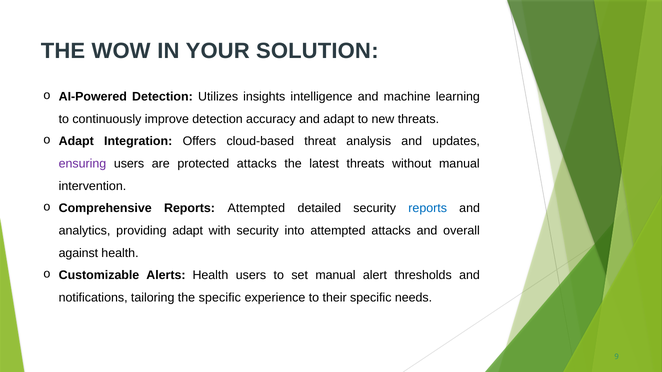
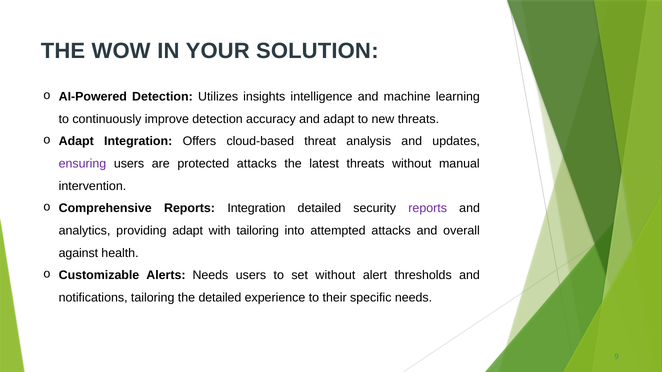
Reports Attempted: Attempted -> Integration
reports at (428, 209) colour: blue -> purple
with security: security -> tailoring
Alerts Health: Health -> Needs
set manual: manual -> without
the specific: specific -> detailed
